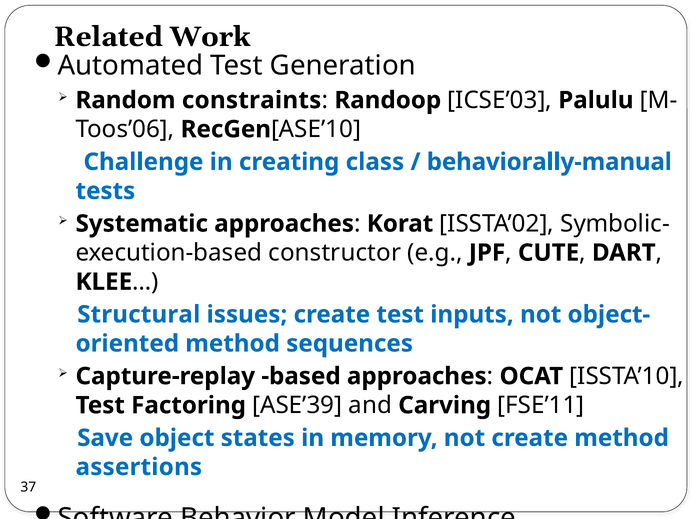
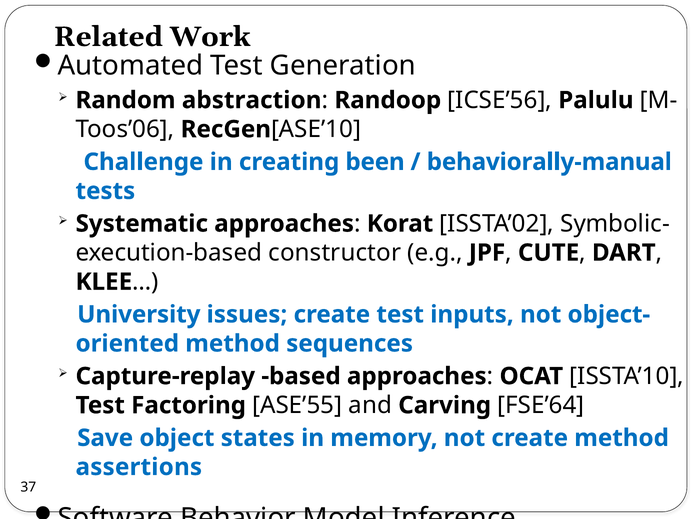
constraints: constraints -> abstraction
ICSE’03: ICSE’03 -> ICSE’56
class: class -> been
Structural: Structural -> University
ASE’39: ASE’39 -> ASE’55
FSE’11: FSE’11 -> FSE’64
